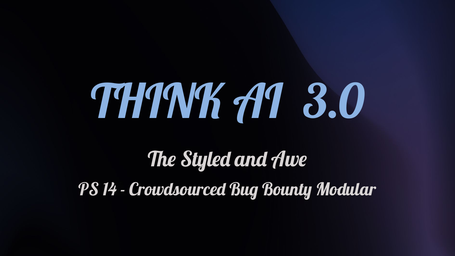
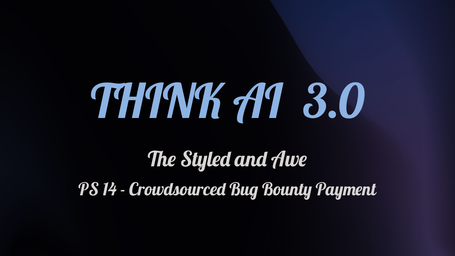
Modular: Modular -> Payment
